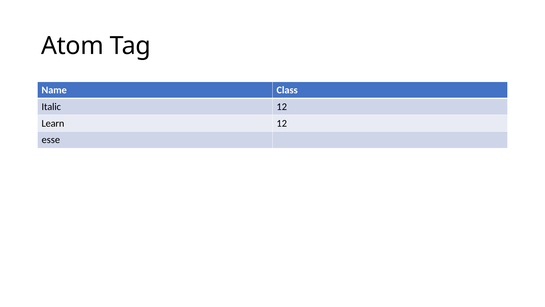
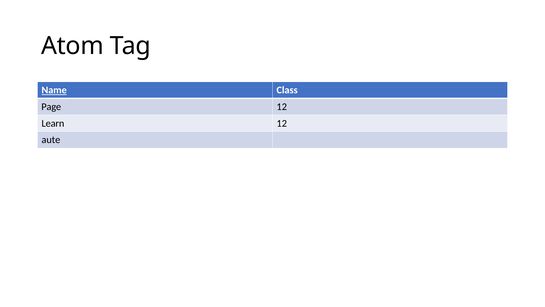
Name underline: none -> present
Italic: Italic -> Page
esse: esse -> aute
